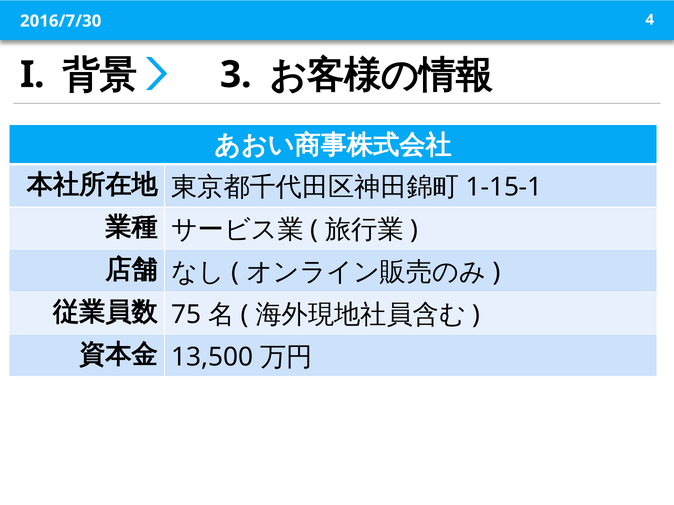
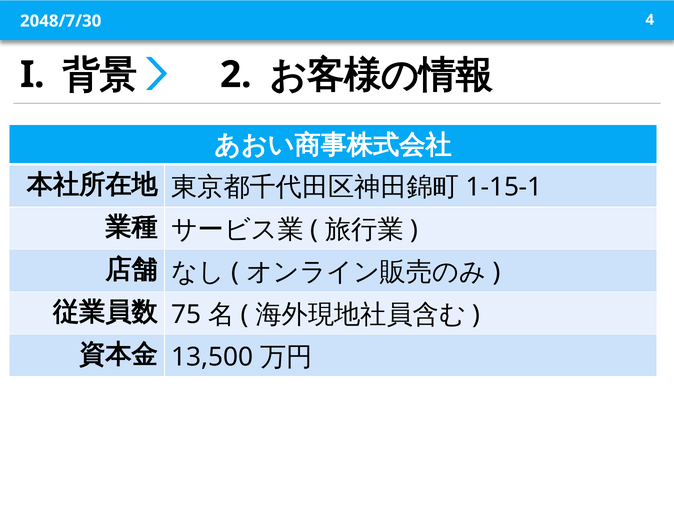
2016/7/30: 2016/7/30 -> 2048/7/30
3: 3 -> 2
